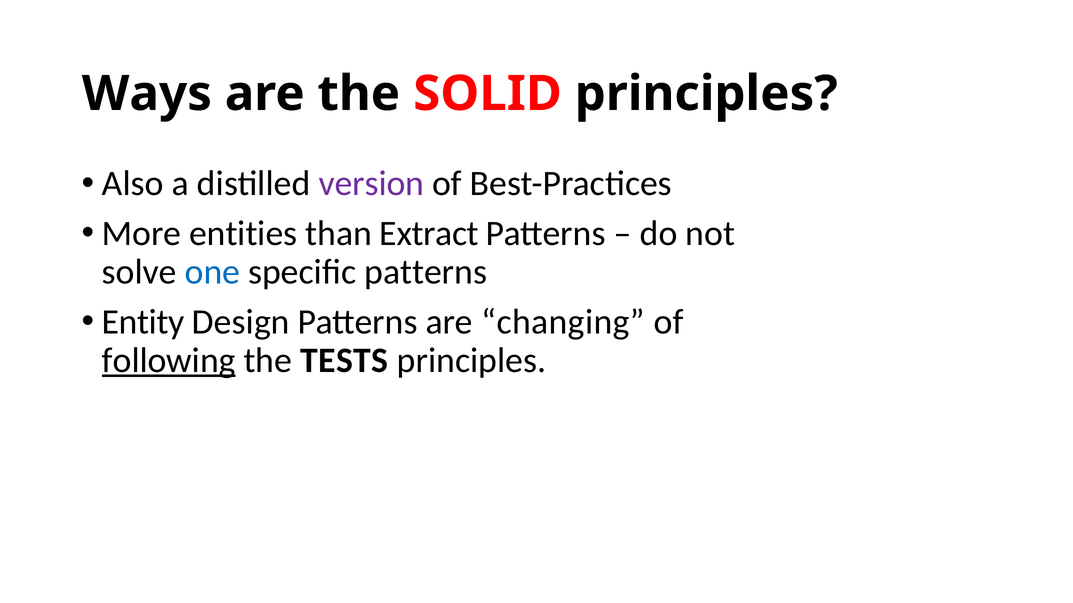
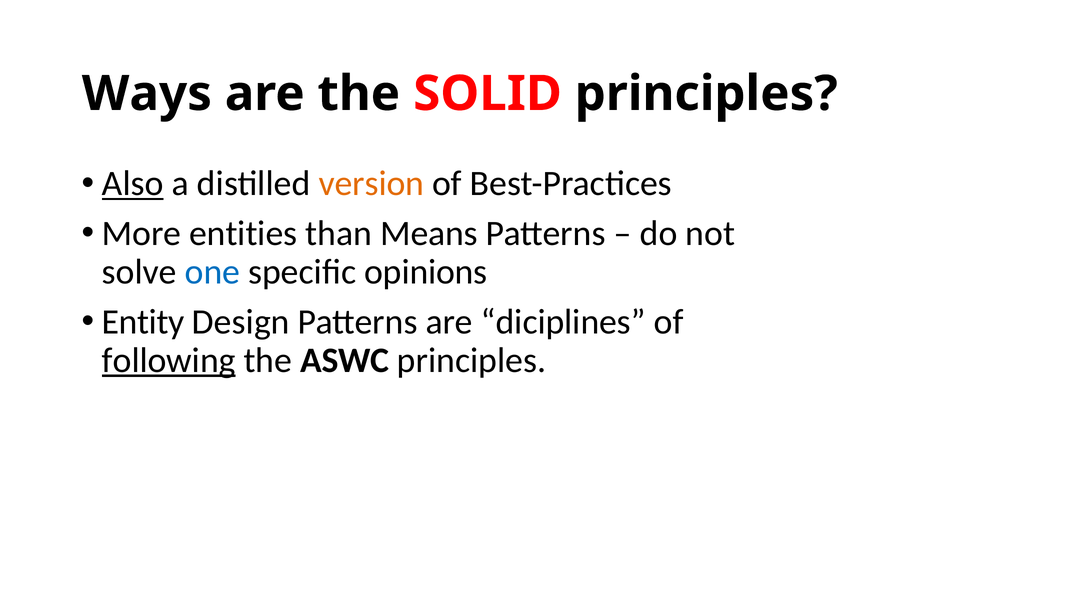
Also underline: none -> present
version colour: purple -> orange
Extract: Extract -> Means
specific patterns: patterns -> opinions
changing: changing -> diciplines
TESTS: TESTS -> ASWC
